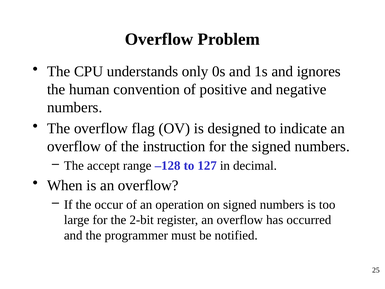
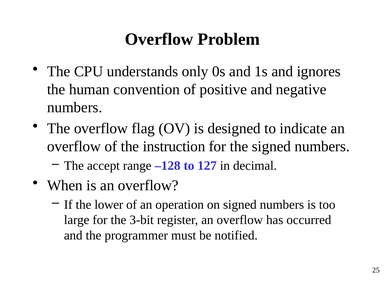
occur: occur -> lower
2-bit: 2-bit -> 3-bit
